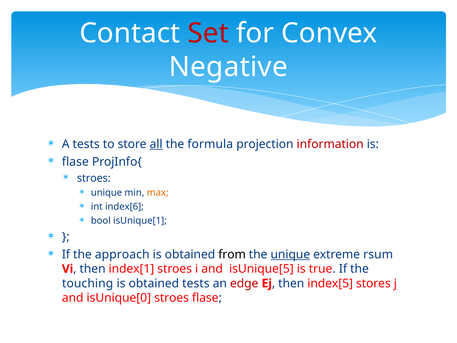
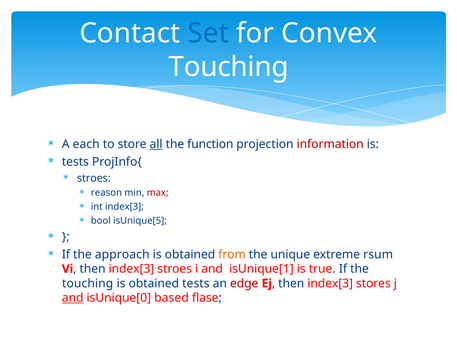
Set colour: red -> blue
Negative at (228, 67): Negative -> Touching
A tests: tests -> each
formula: formula -> function
flase at (75, 162): flase -> tests
unique at (106, 193): unique -> reason
max colour: orange -> red
int index[6: index[6 -> index[3
isUnique[1: isUnique[1 -> isUnique[5
from colour: black -> orange
unique at (290, 254) underline: present -> none
index[1 at (131, 269): index[1 -> index[3
isUnique[5: isUnique[5 -> isUnique[1
index[5 at (330, 283): index[5 -> index[3
and at (73, 298) underline: none -> present
isUnique[0 stroes: stroes -> based
